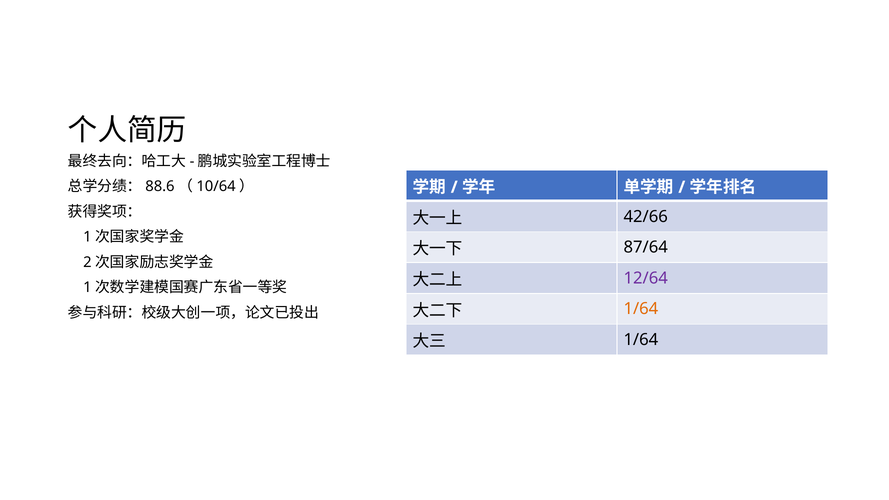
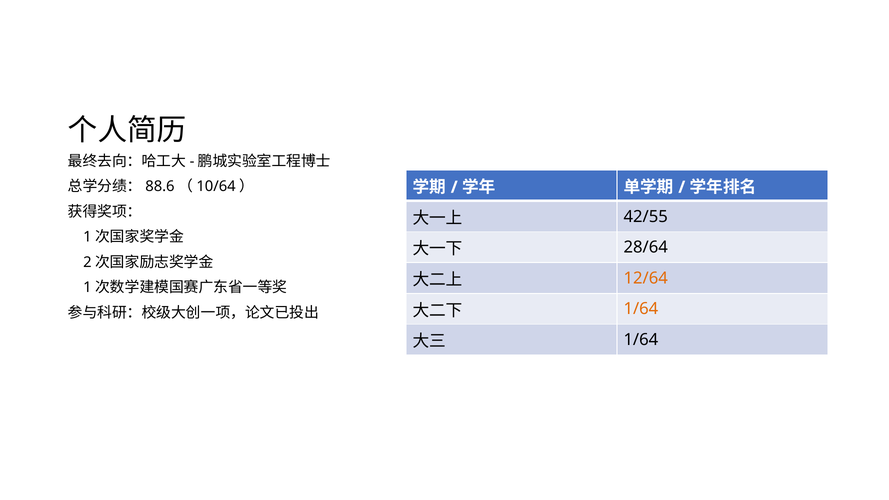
42/66: 42/66 -> 42/55
87/64: 87/64 -> 28/64
12/64 colour: purple -> orange
